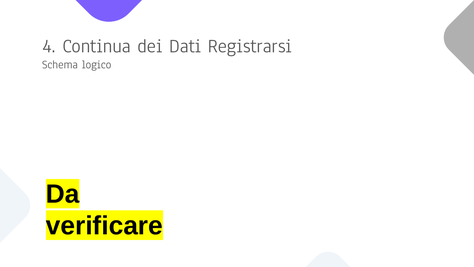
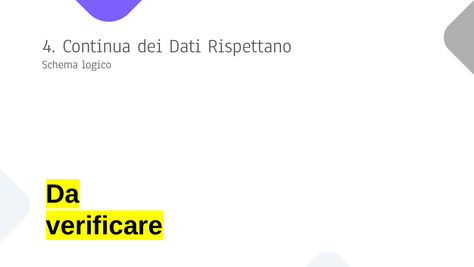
Registrarsi: Registrarsi -> Rispettano
